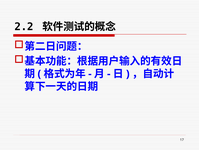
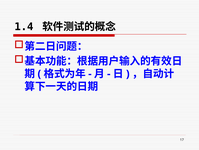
2.2: 2.2 -> 1.4
